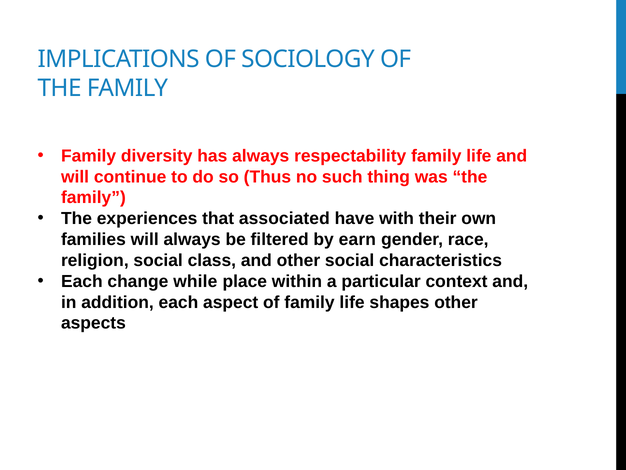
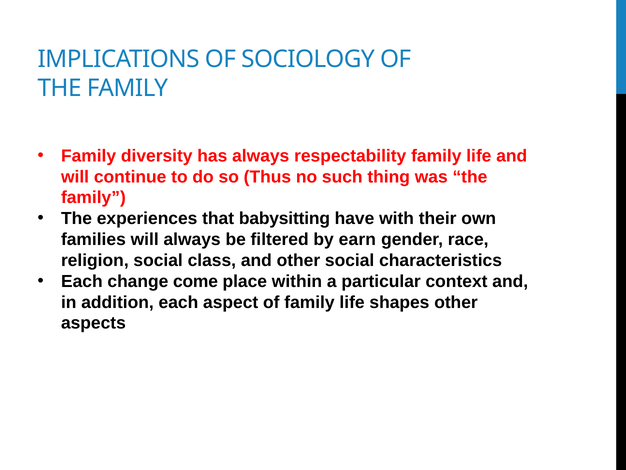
associated: associated -> babysitting
while: while -> come
